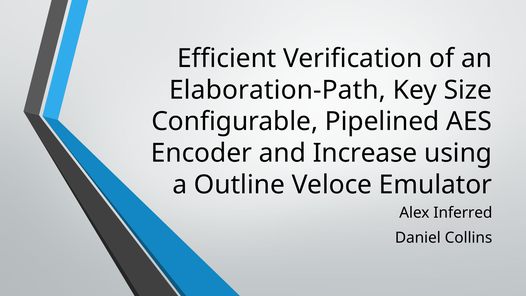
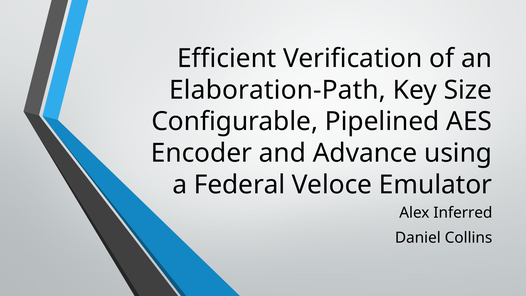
Increase: Increase -> Advance
Outline: Outline -> Federal
